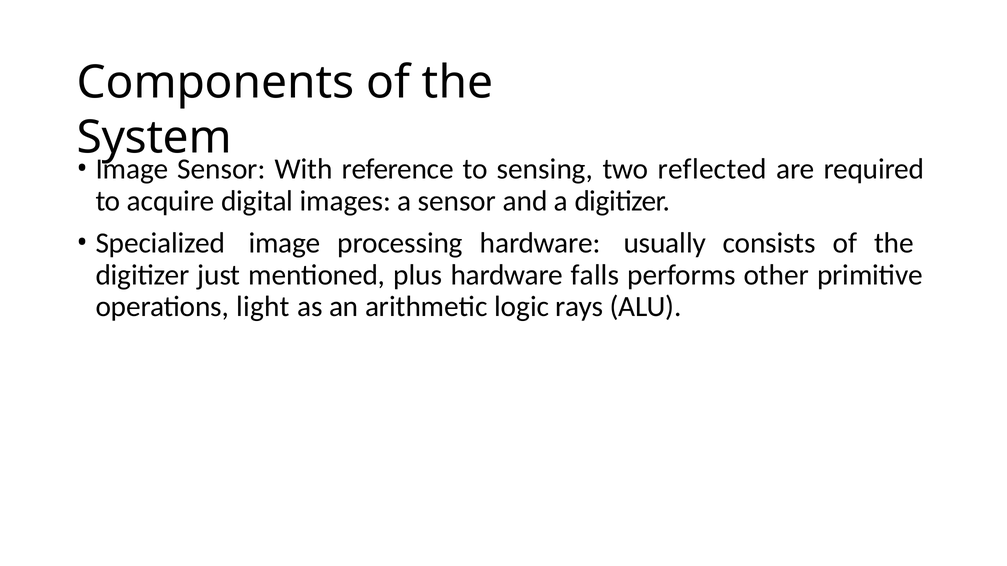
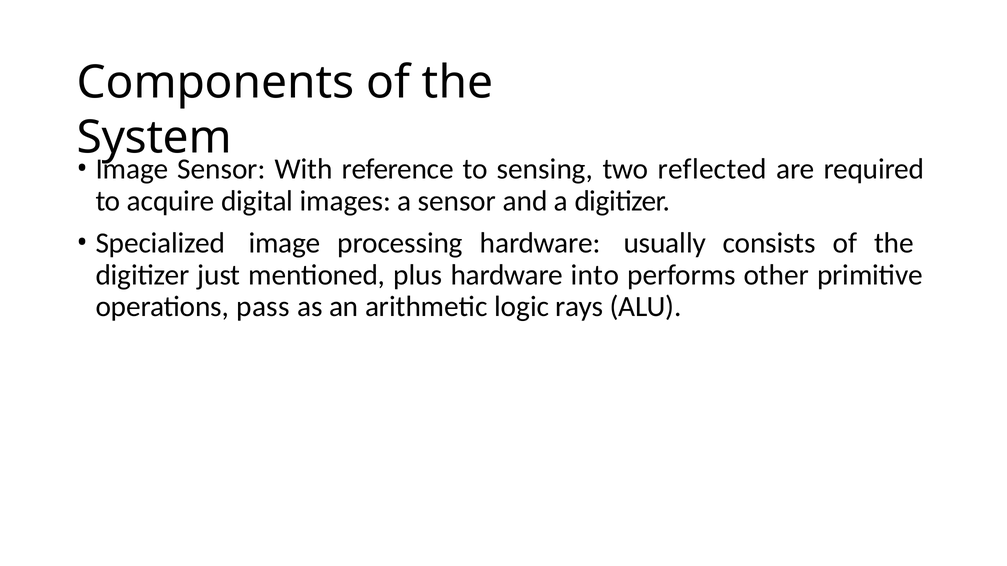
falls: falls -> into
light: light -> pass
